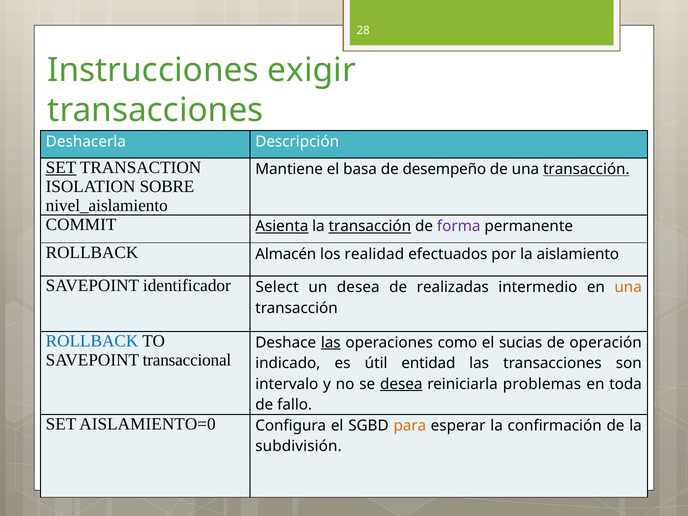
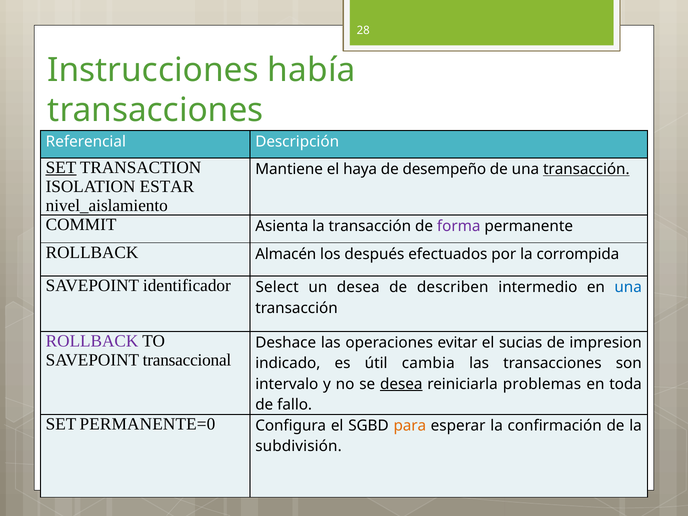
exigir: exigir -> había
Deshacerla: Deshacerla -> Referencial
basa: basa -> haya
SOBRE: SOBRE -> ESTAR
Asienta underline: present -> none
transacción at (370, 226) underline: present -> none
realidad: realidad -> después
aislamiento: aislamiento -> corrompida
realizadas: realizadas -> describen
una at (628, 287) colour: orange -> blue
ROLLBACK at (92, 341) colour: blue -> purple
las at (331, 343) underline: present -> none
como: como -> evitar
operación: operación -> impresion
entidad: entidad -> cambia
AISLAMIENTO=0: AISLAMIENTO=0 -> PERMANENTE=0
